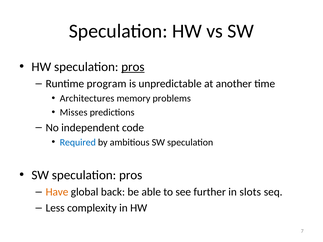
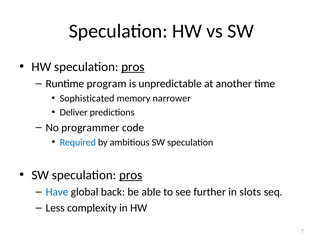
Architectures: Architectures -> Sophisticated
problems: problems -> narrower
Misses: Misses -> Deliver
independent: independent -> programmer
pros at (131, 175) underline: none -> present
Have colour: orange -> blue
